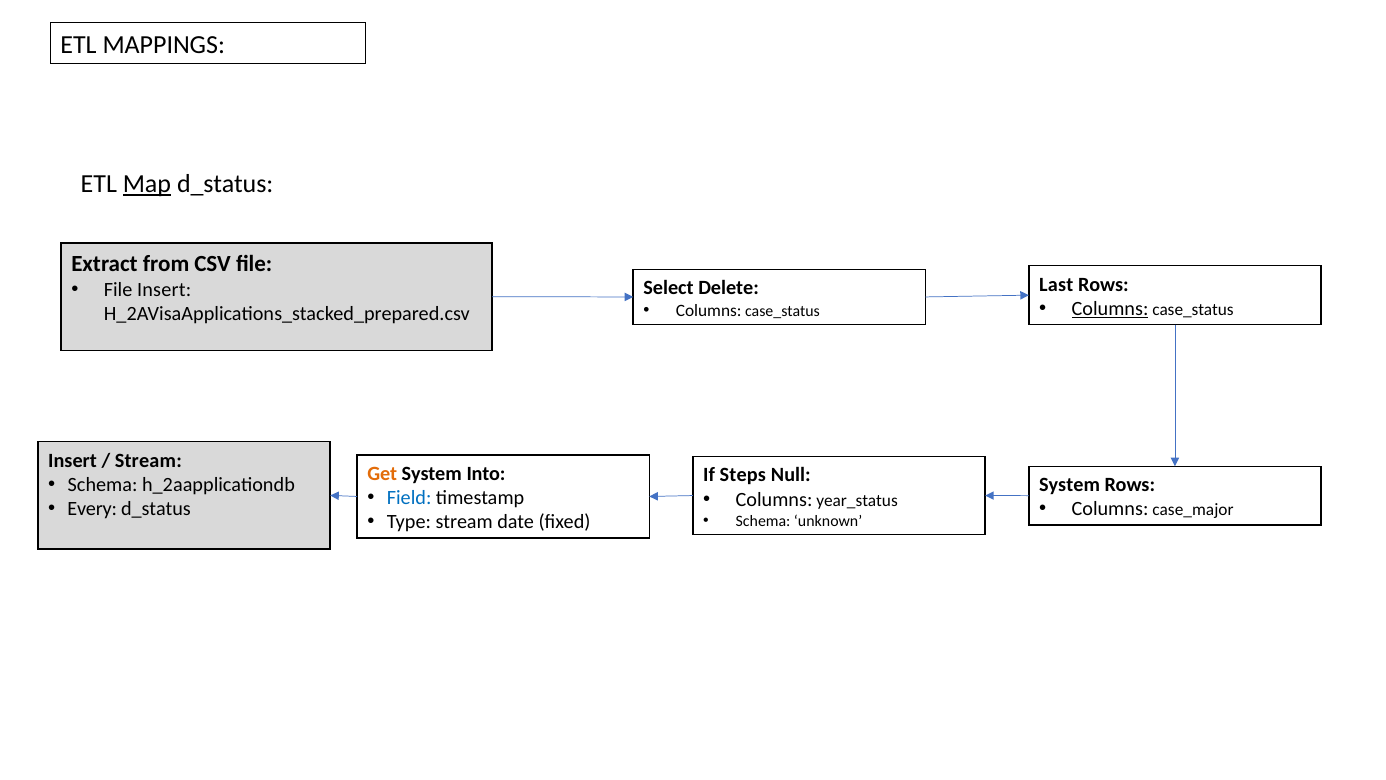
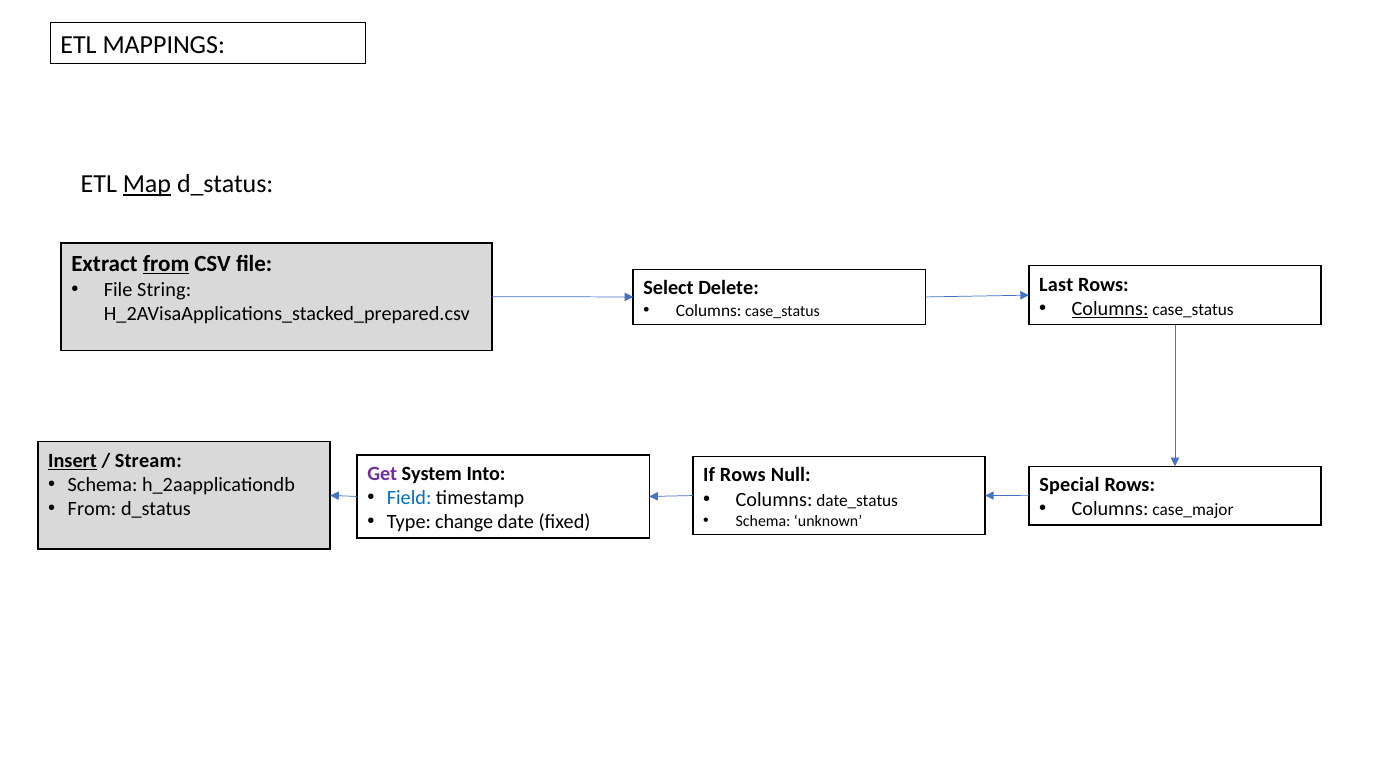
from at (166, 264) underline: none -> present
File Insert: Insert -> String
Insert at (73, 460) underline: none -> present
Get colour: orange -> purple
If Steps: Steps -> Rows
System at (1070, 485): System -> Special
year_status: year_status -> date_status
Every at (92, 509): Every -> From
Type stream: stream -> change
